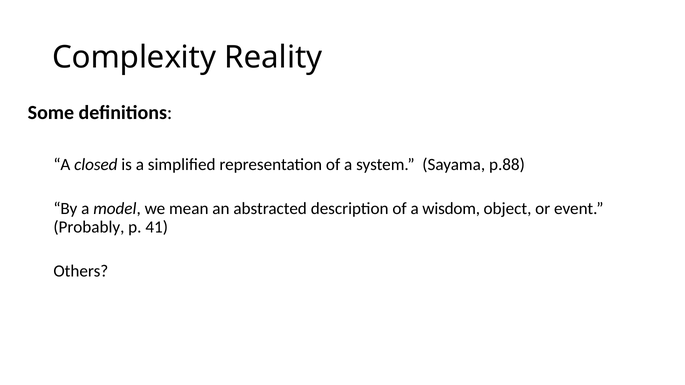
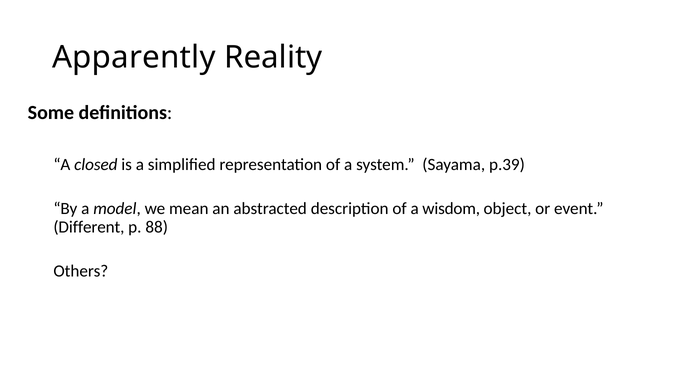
Complexity: Complexity -> Apparently
p.88: p.88 -> p.39
Probably: Probably -> Different
41: 41 -> 88
